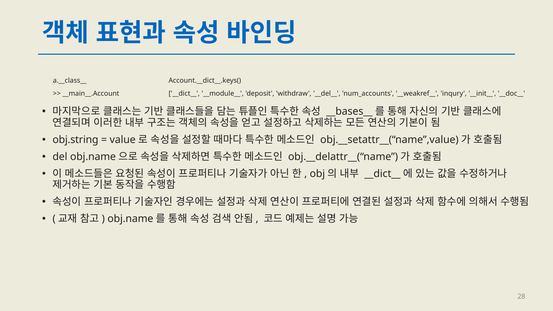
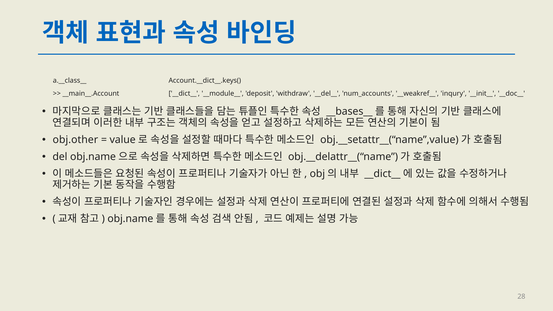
obj.string: obj.string -> obj.other
